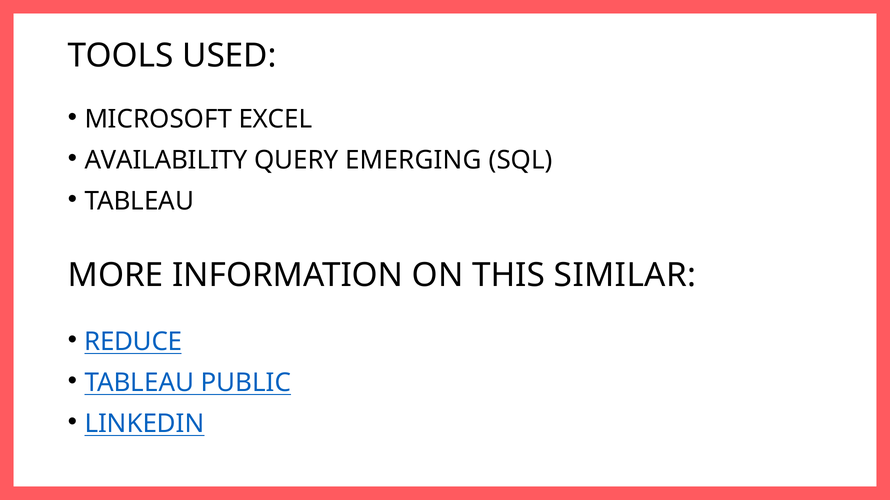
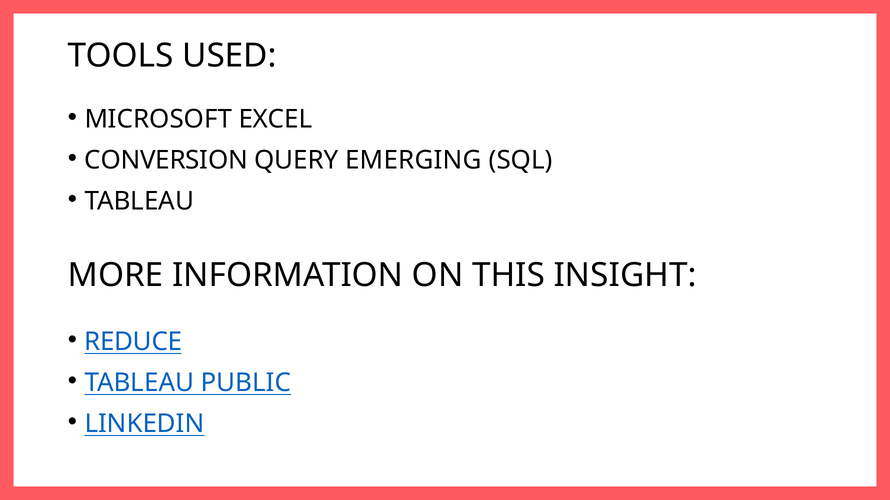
AVAILABILITY: AVAILABILITY -> CONVERSION
SIMILAR: SIMILAR -> INSIGHT
